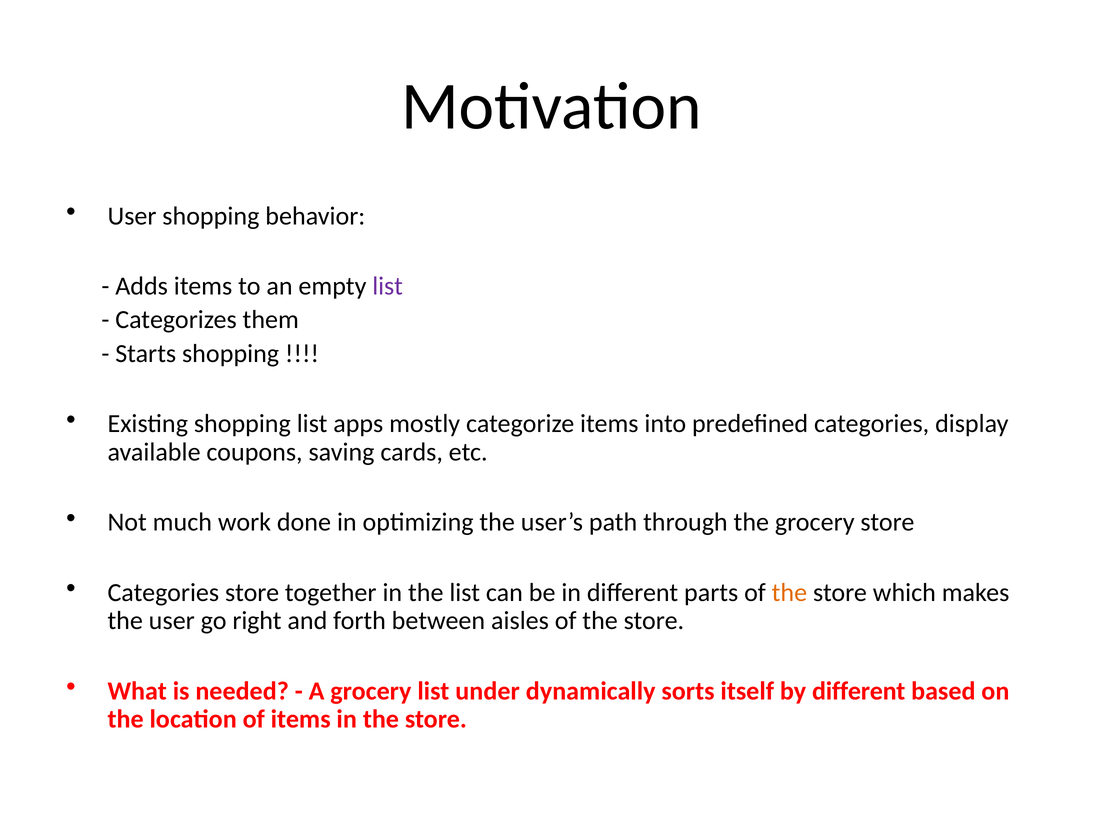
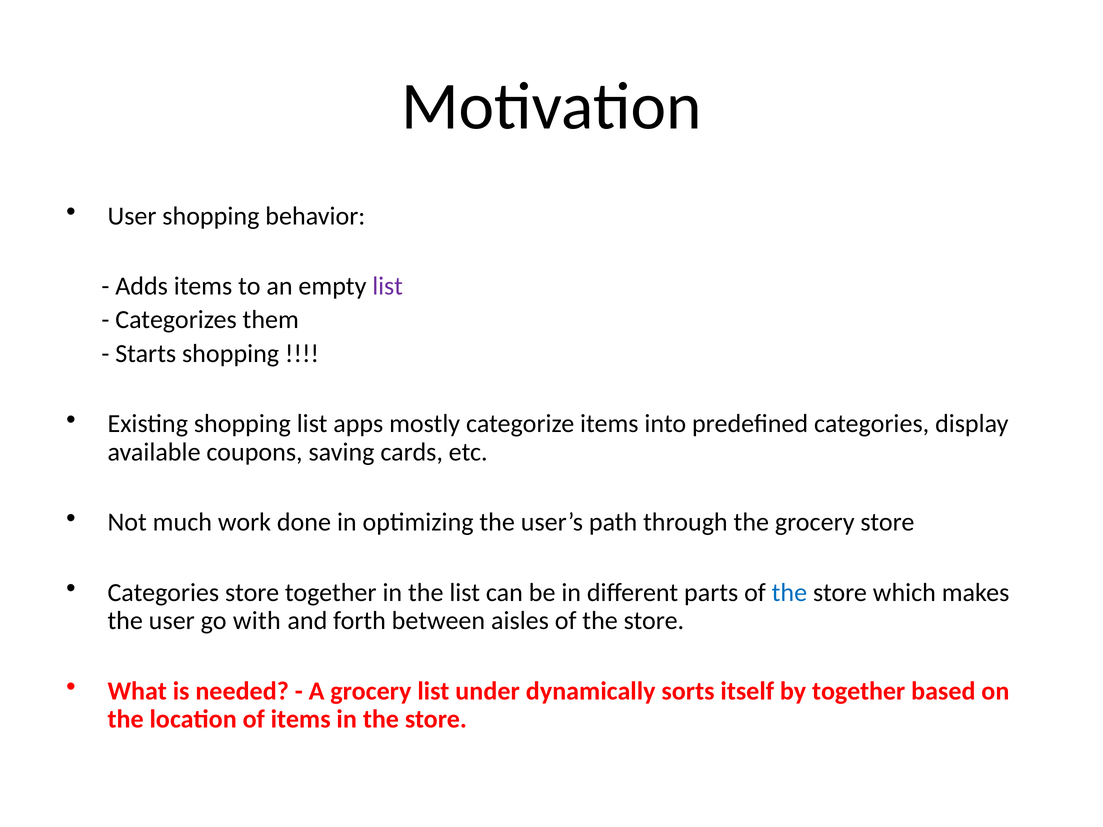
the at (789, 593) colour: orange -> blue
right: right -> with
by different: different -> together
